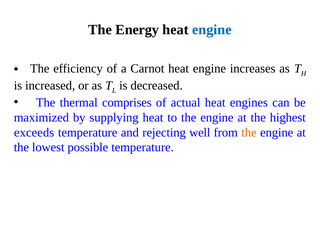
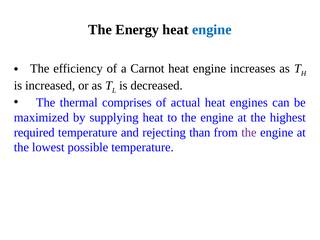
exceeds: exceeds -> required
well: well -> than
the at (249, 132) colour: orange -> purple
